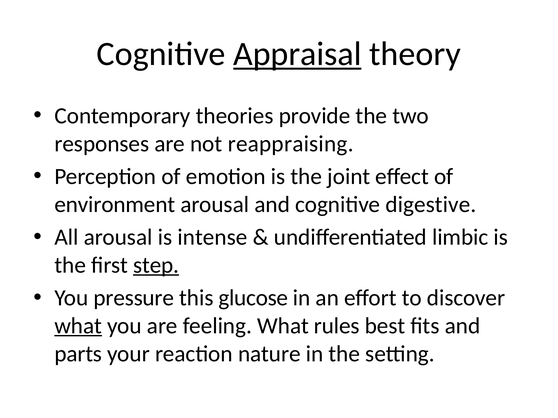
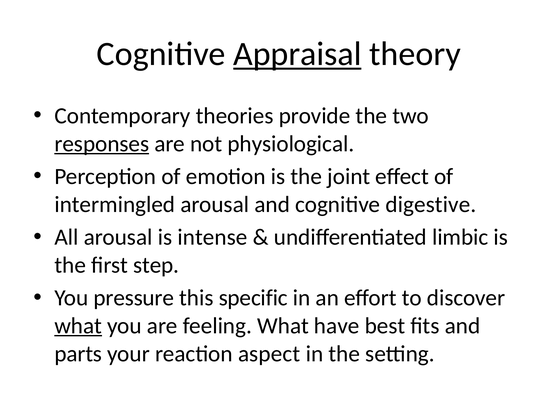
responses underline: none -> present
reappraising: reappraising -> physiological
environment: environment -> intermingled
step underline: present -> none
glucose: glucose -> specific
rules: rules -> have
nature: nature -> aspect
